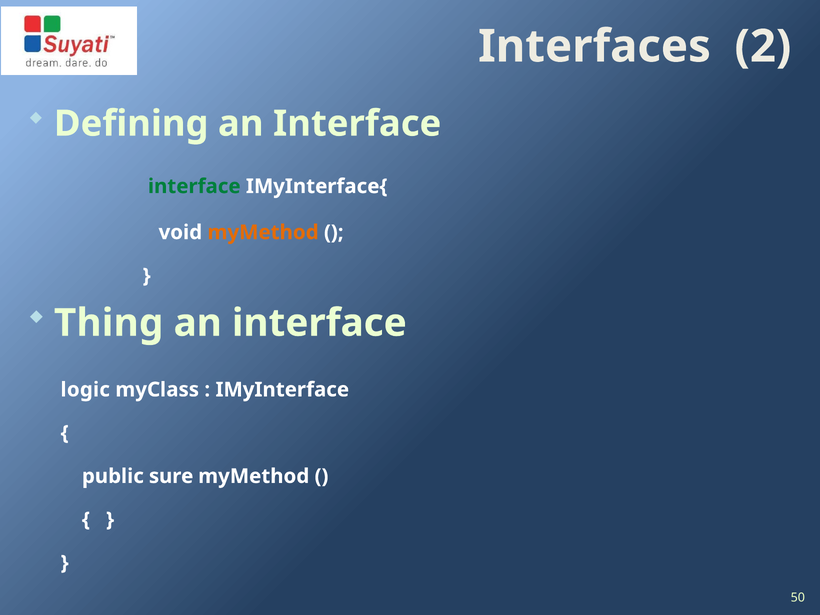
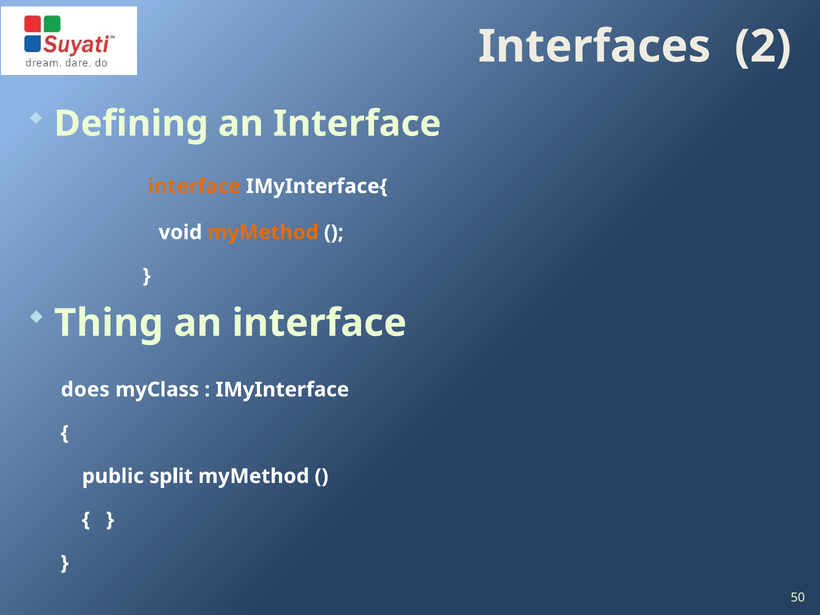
interface at (194, 186) colour: green -> orange
logic: logic -> does
sure: sure -> split
